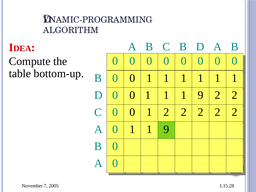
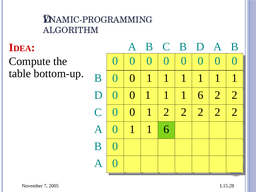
1 1 1 9: 9 -> 6
0 1 1 9: 9 -> 6
